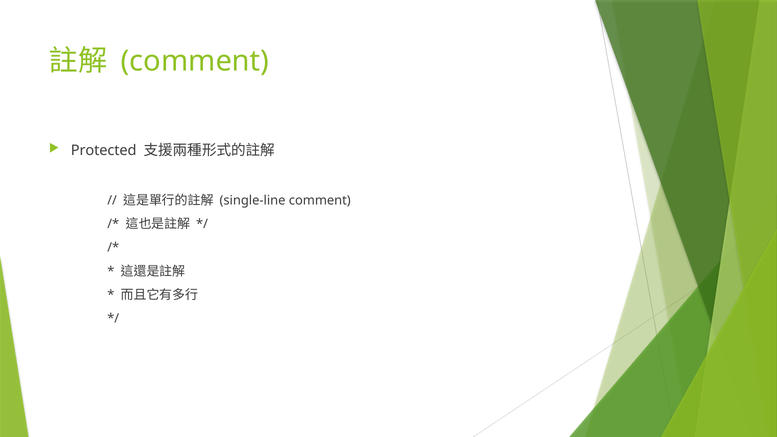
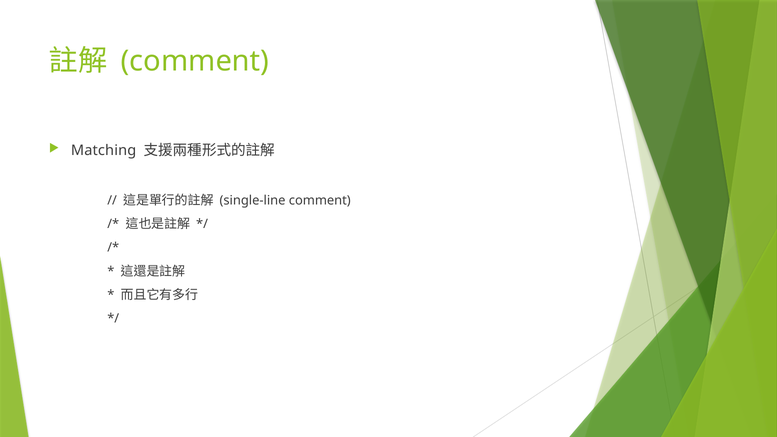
Protected: Protected -> Matching
